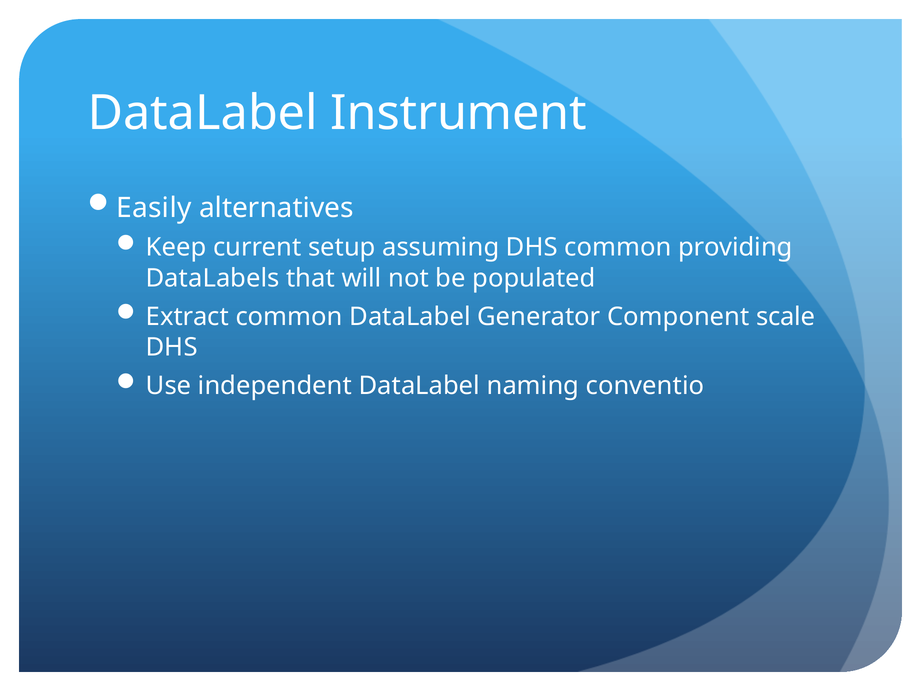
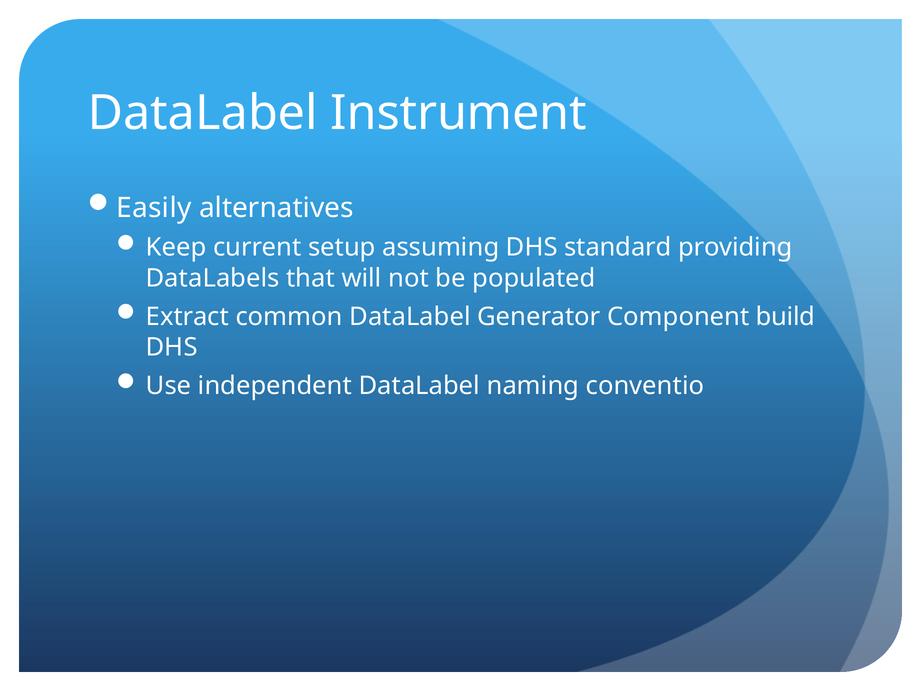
DHS common: common -> standard
scale: scale -> build
